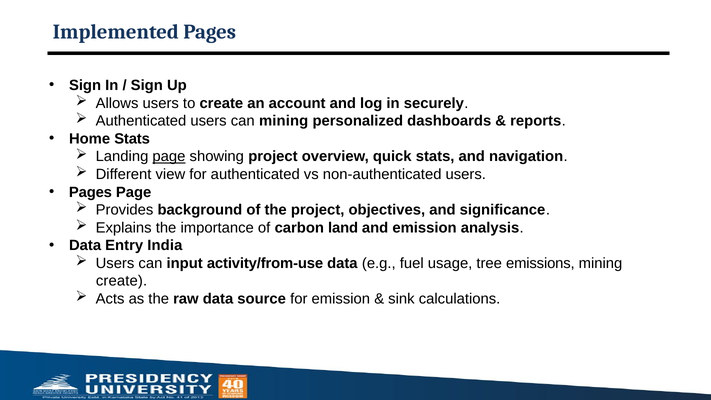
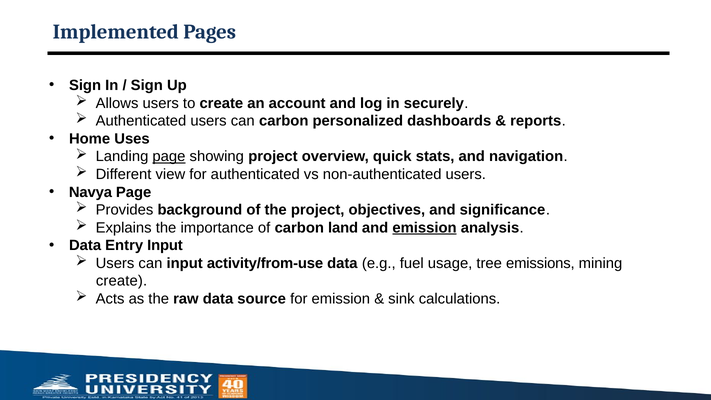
can mining: mining -> carbon
Home Stats: Stats -> Uses
Pages at (90, 192): Pages -> Navya
emission at (425, 228) underline: none -> present
Entry India: India -> Input
